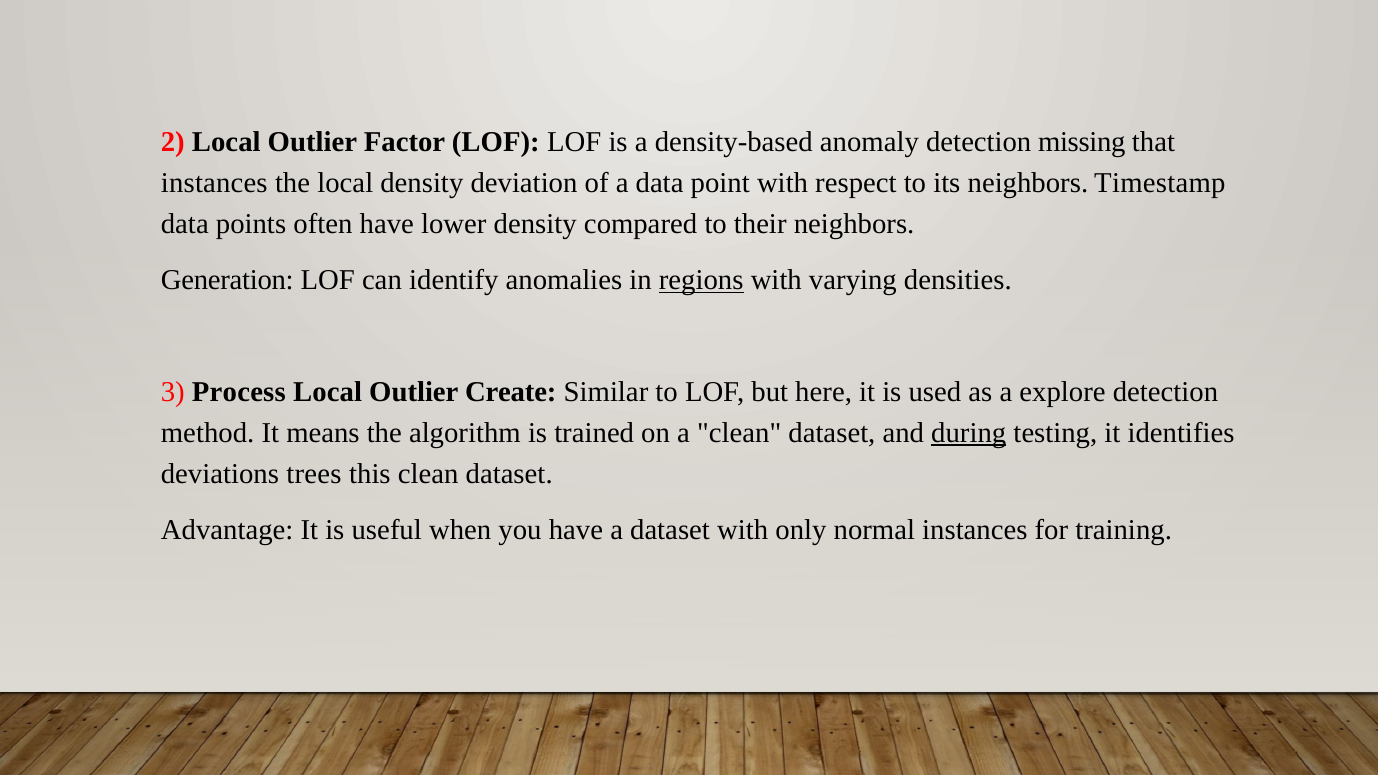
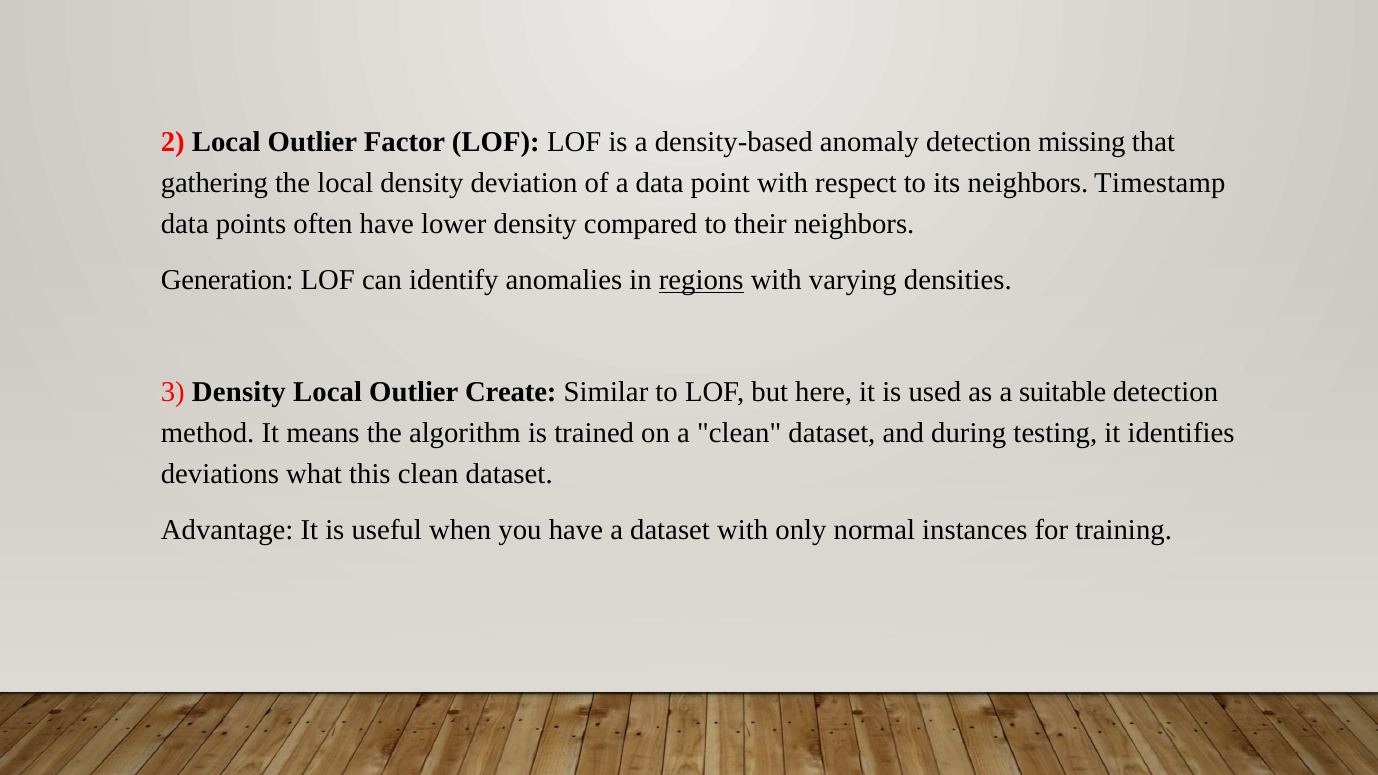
instances at (214, 183): instances -> gathering
3 Process: Process -> Density
explore: explore -> suitable
during underline: present -> none
trees: trees -> what
